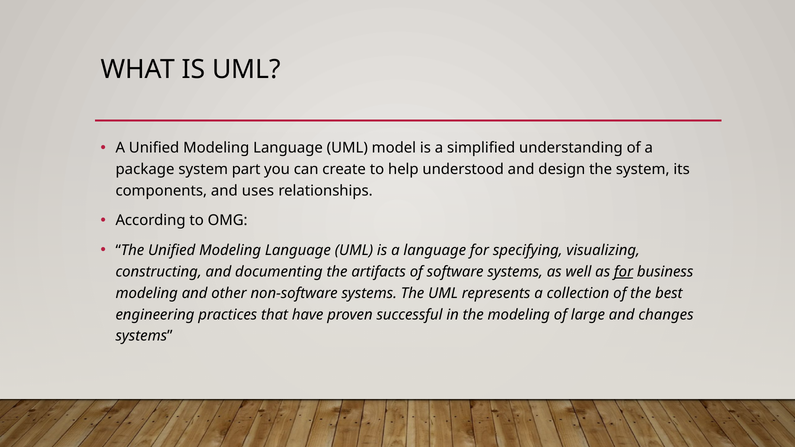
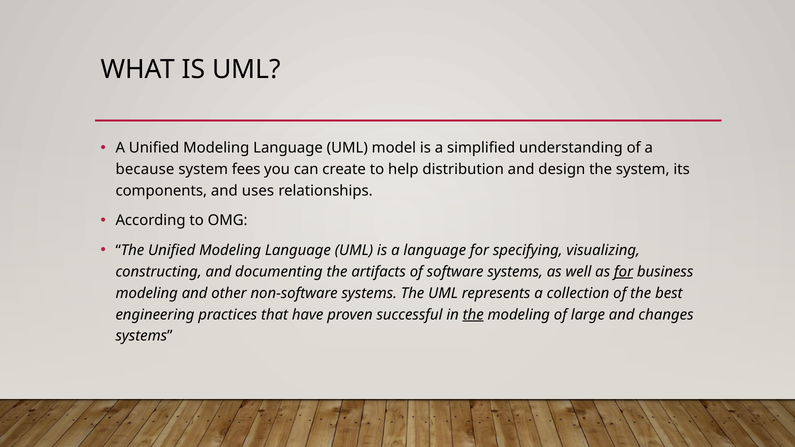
package: package -> because
part: part -> fees
understood: understood -> distribution
the at (473, 315) underline: none -> present
